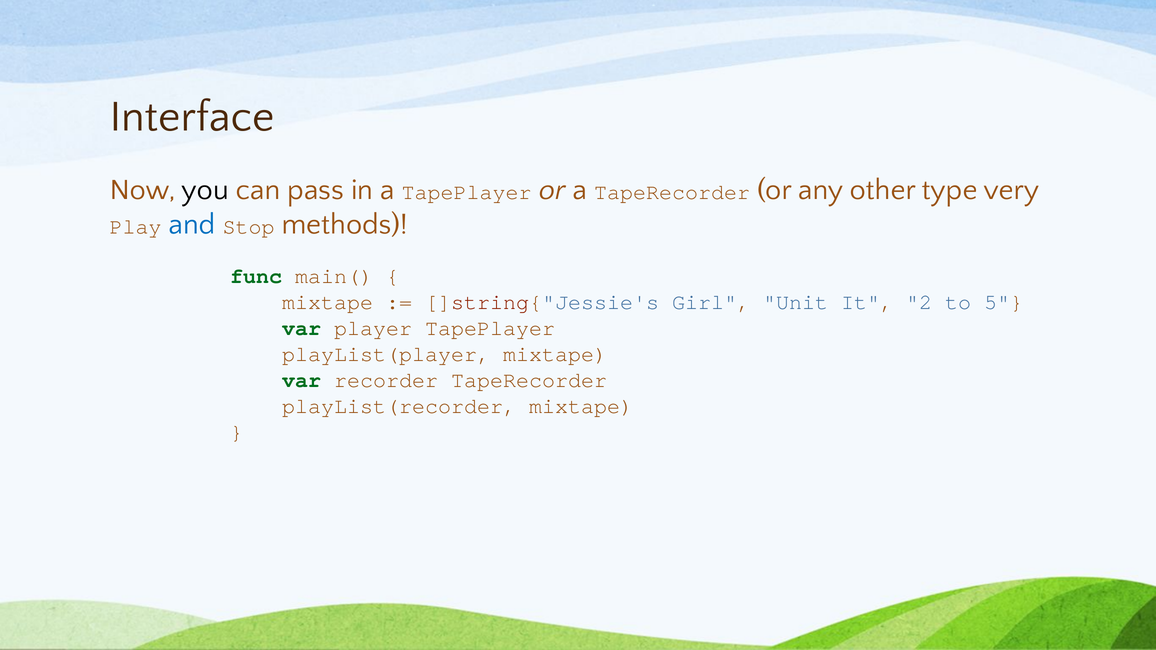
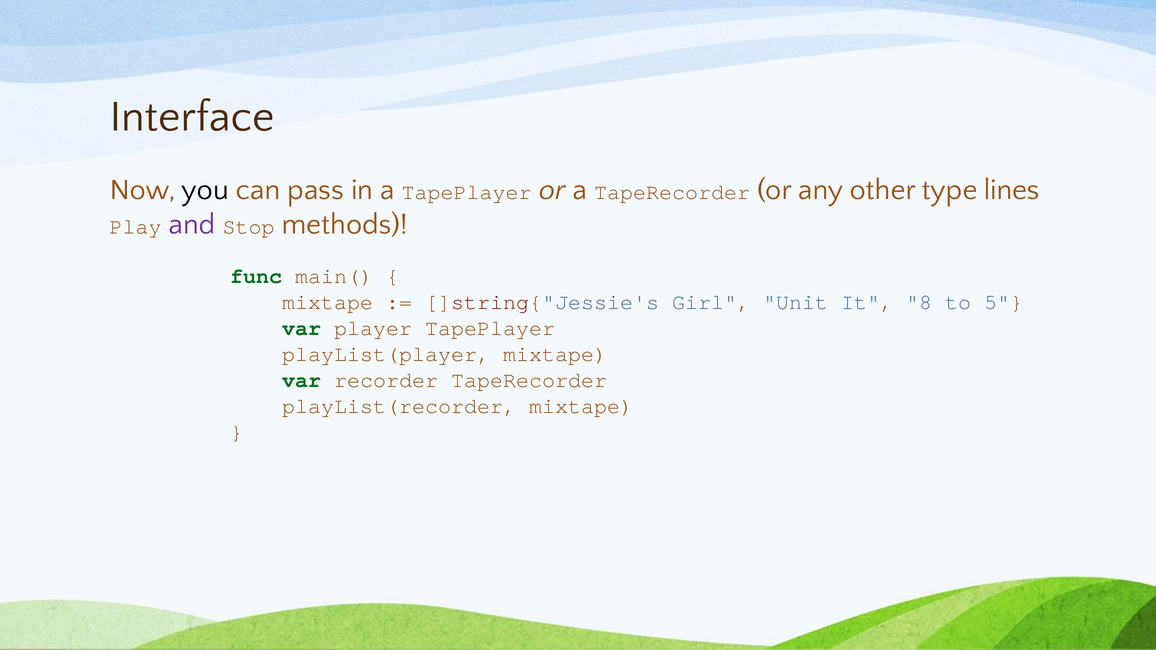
very: very -> lines
and colour: blue -> purple
2: 2 -> 8
